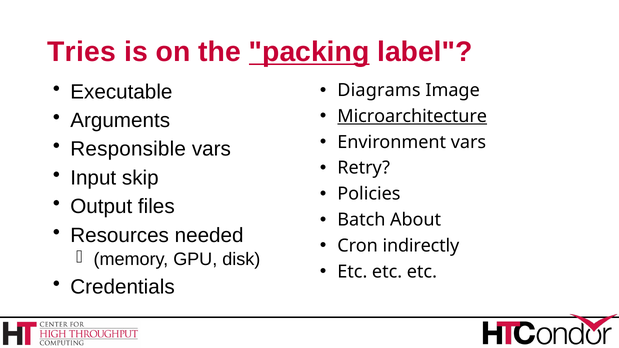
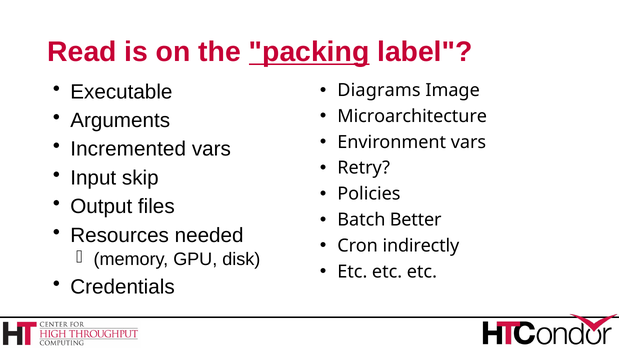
Tries: Tries -> Read
Microarchitecture underline: present -> none
Responsible: Responsible -> Incremented
About: About -> Better
